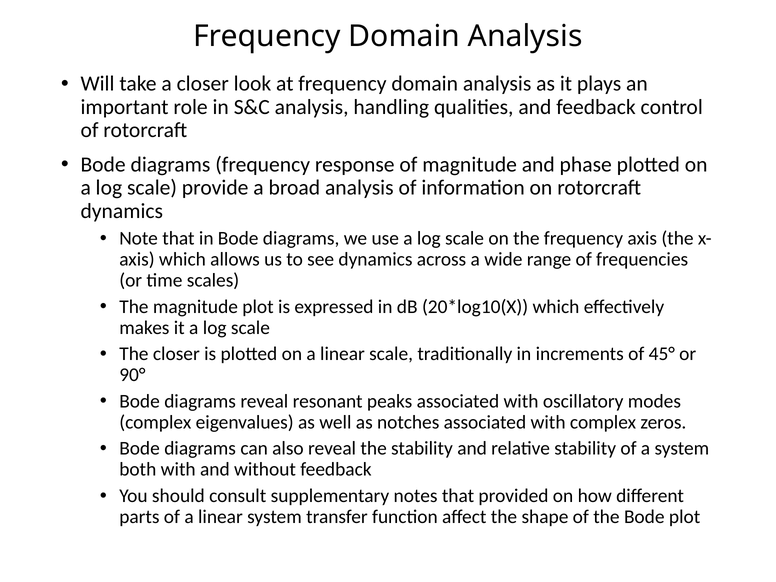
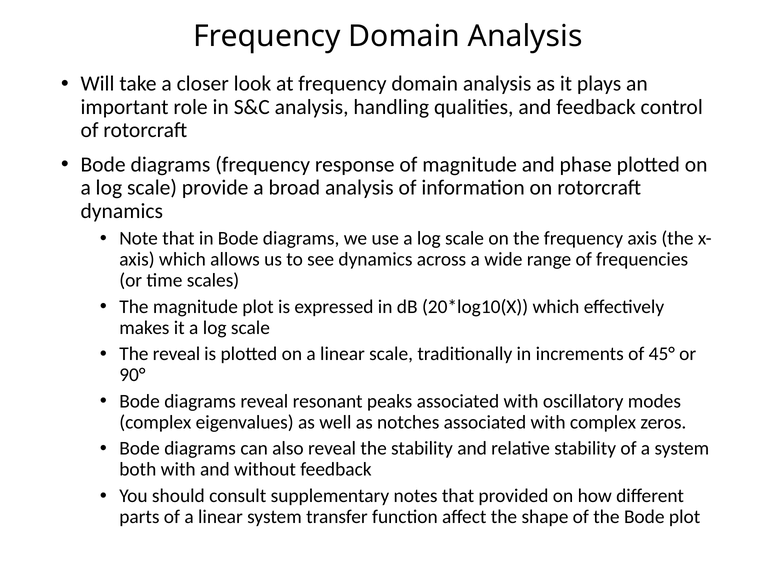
The closer: closer -> reveal
